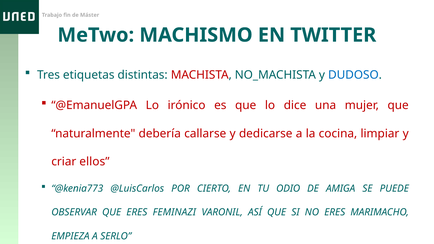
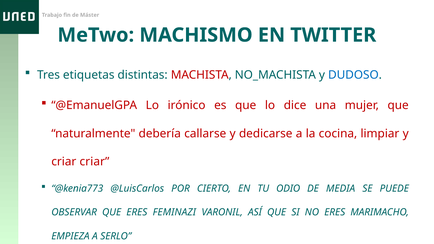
criar ellos: ellos -> criar
AMIGA: AMIGA -> MEDIA
